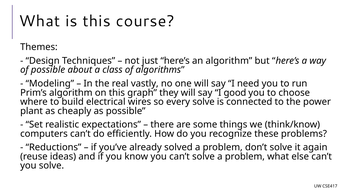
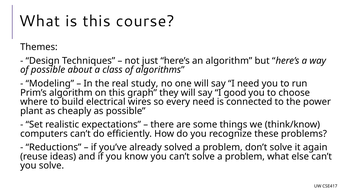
vastly: vastly -> study
every solve: solve -> need
